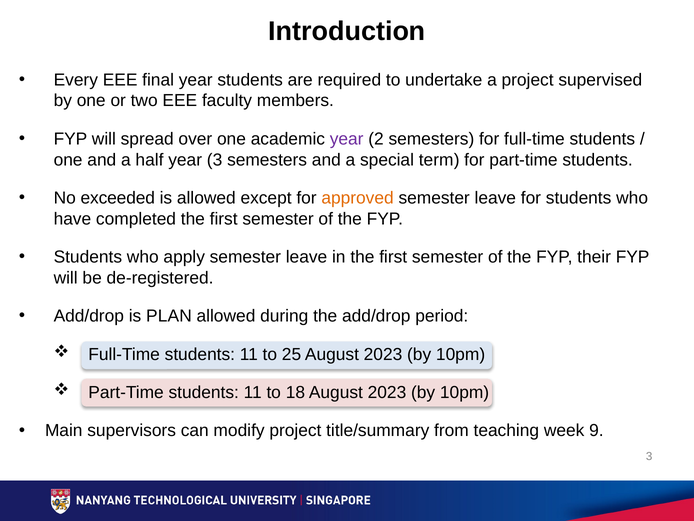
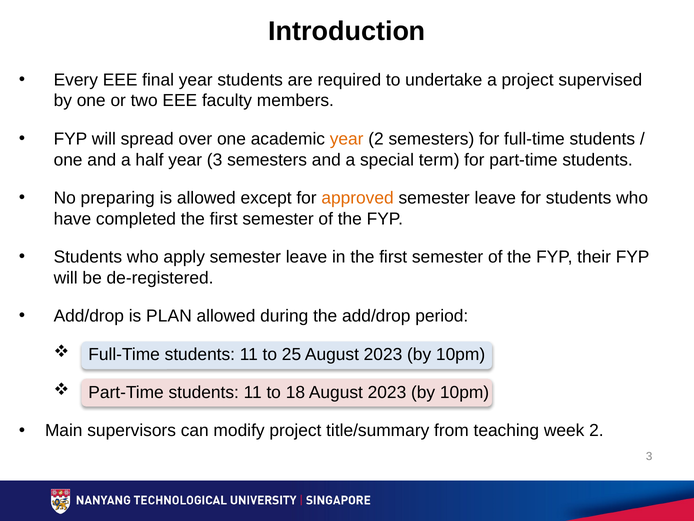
year at (347, 139) colour: purple -> orange
exceeded: exceeded -> preparing
week 9: 9 -> 2
